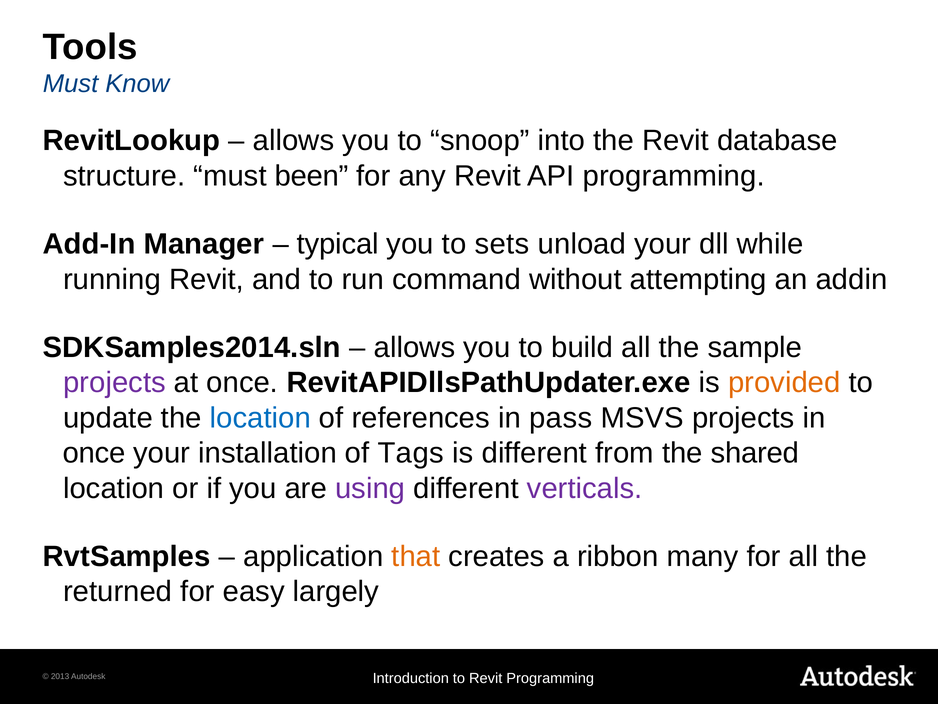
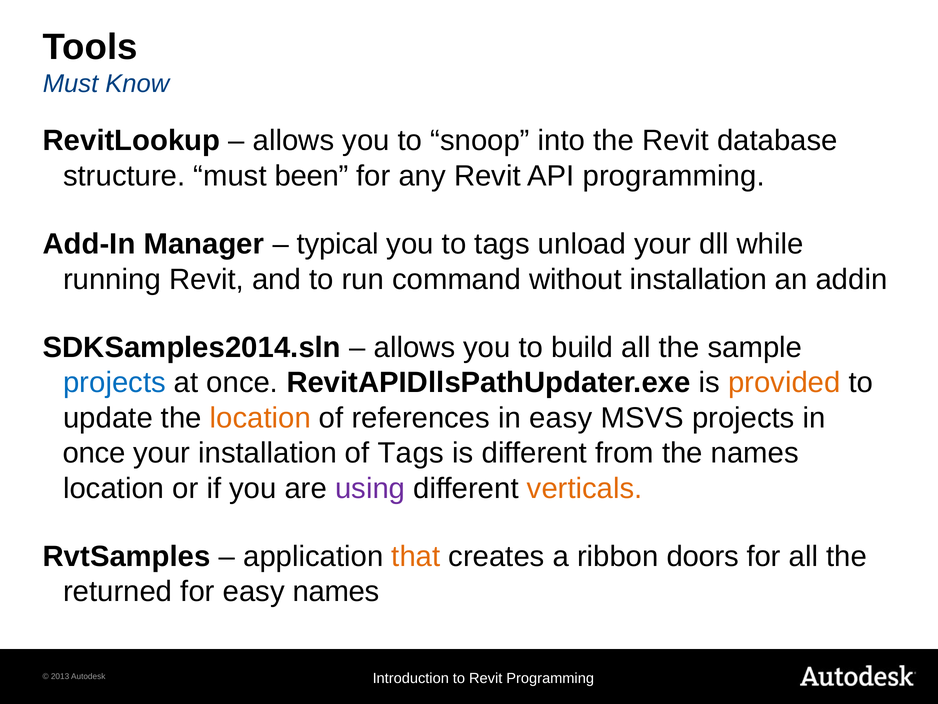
to sets: sets -> tags
without attempting: attempting -> installation
projects at (114, 382) colour: purple -> blue
location at (260, 418) colour: blue -> orange
in pass: pass -> easy
the shared: shared -> names
verticals colour: purple -> orange
many: many -> doors
easy largely: largely -> names
